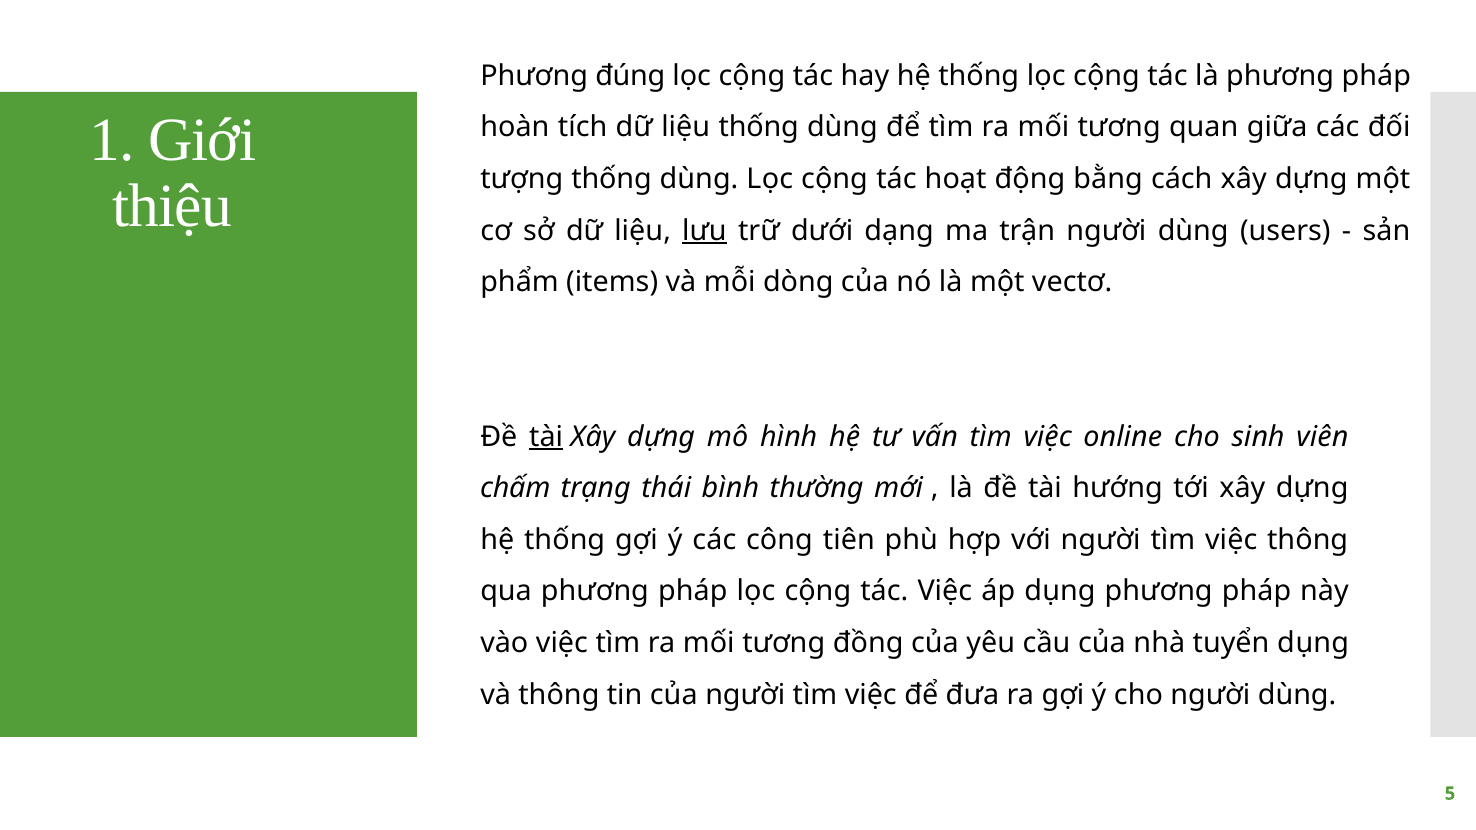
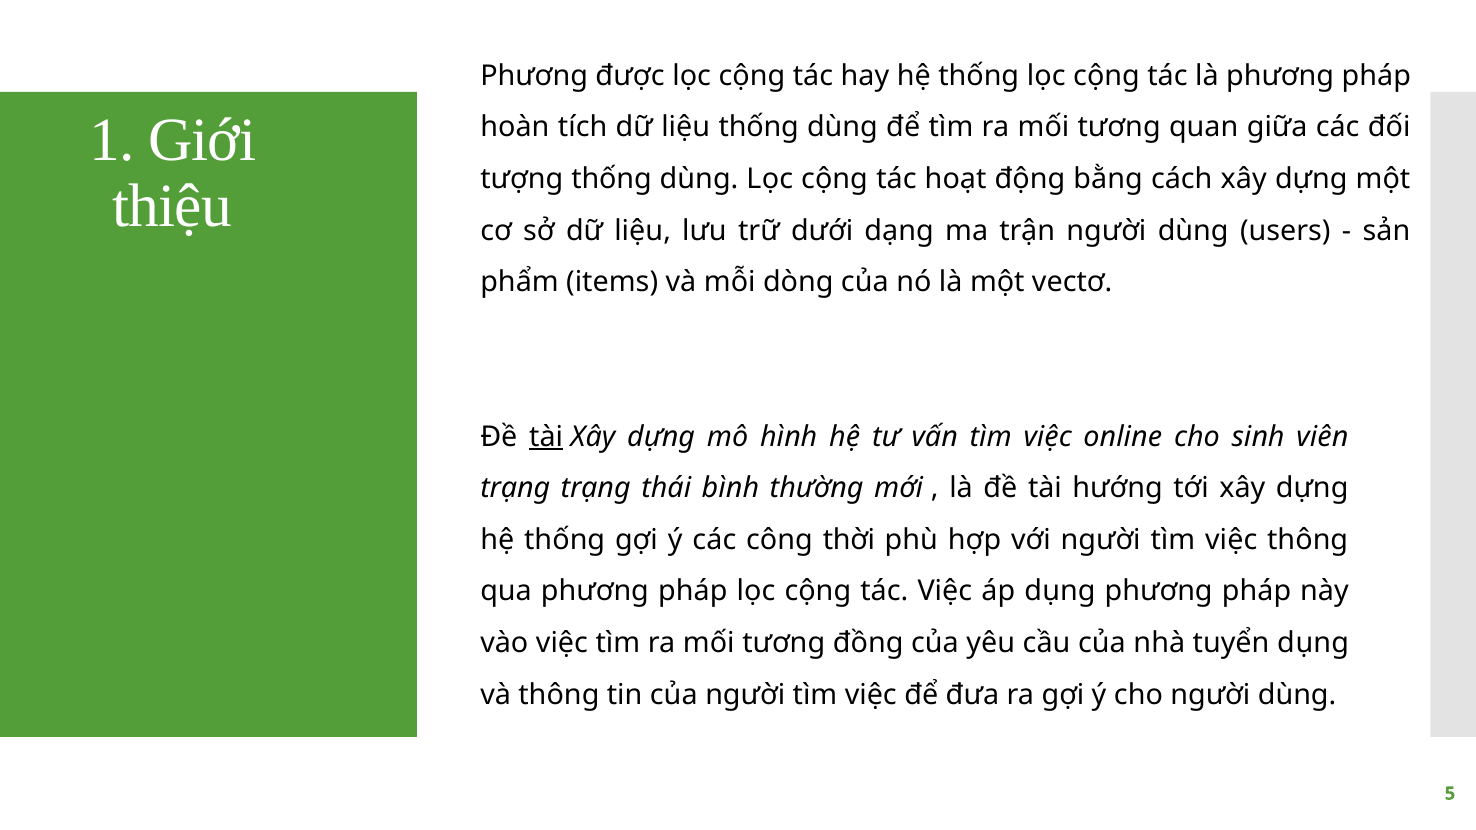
đúng: đúng -> được
lưu underline: present -> none
chấm at (515, 488): chấm -> trạng
tiên: tiên -> thời
